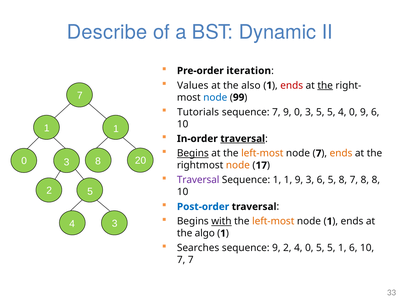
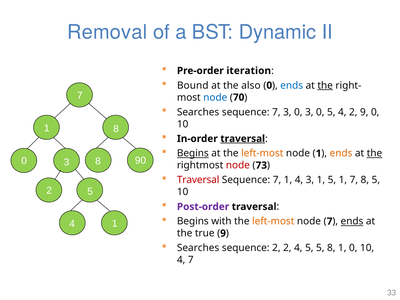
Describe: Describe -> Removal
Values: Values -> Bound
1 at (269, 85): 1 -> 0
ends at (292, 85) colour: red -> blue
99: 99 -> 70
Tutorials at (198, 112): Tutorials -> Searches
sequence 7 9: 9 -> 3
0 3 5: 5 -> 0
5 4 0: 0 -> 2
9 6: 6 -> 0
1 at (116, 129): 1 -> 8
7 at (319, 153): 7 -> 1
the at (374, 153) underline: none -> present
20: 20 -> 90
node at (238, 165) colour: orange -> red
17: 17 -> 73
Traversal at (198, 180) colour: purple -> red
1 at (277, 180): 1 -> 7
1 9: 9 -> 4
3 6: 6 -> 1
5 8: 8 -> 1
8 8: 8 -> 5
Post-order colour: blue -> purple
with underline: present -> none
1 at (330, 221): 1 -> 7
ends at (352, 221) underline: none -> present
4 3: 3 -> 1
algo: algo -> true
1 at (223, 233): 1 -> 9
sequence 9: 9 -> 2
2 4 0: 0 -> 5
5 at (331, 248): 5 -> 8
1 6: 6 -> 0
7 at (181, 260): 7 -> 4
